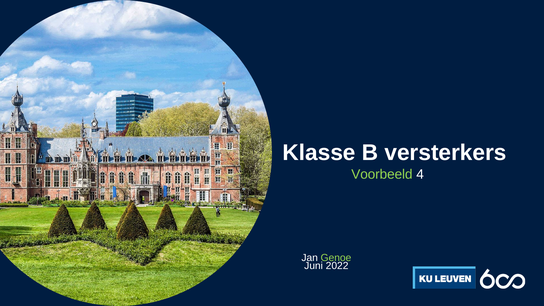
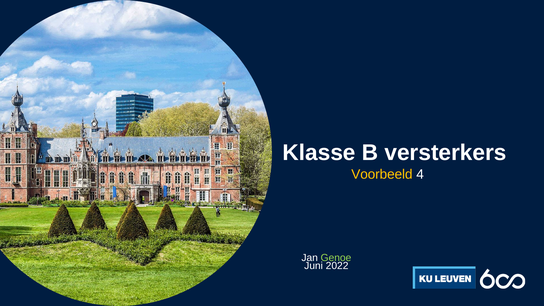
Voorbeeld colour: light green -> yellow
